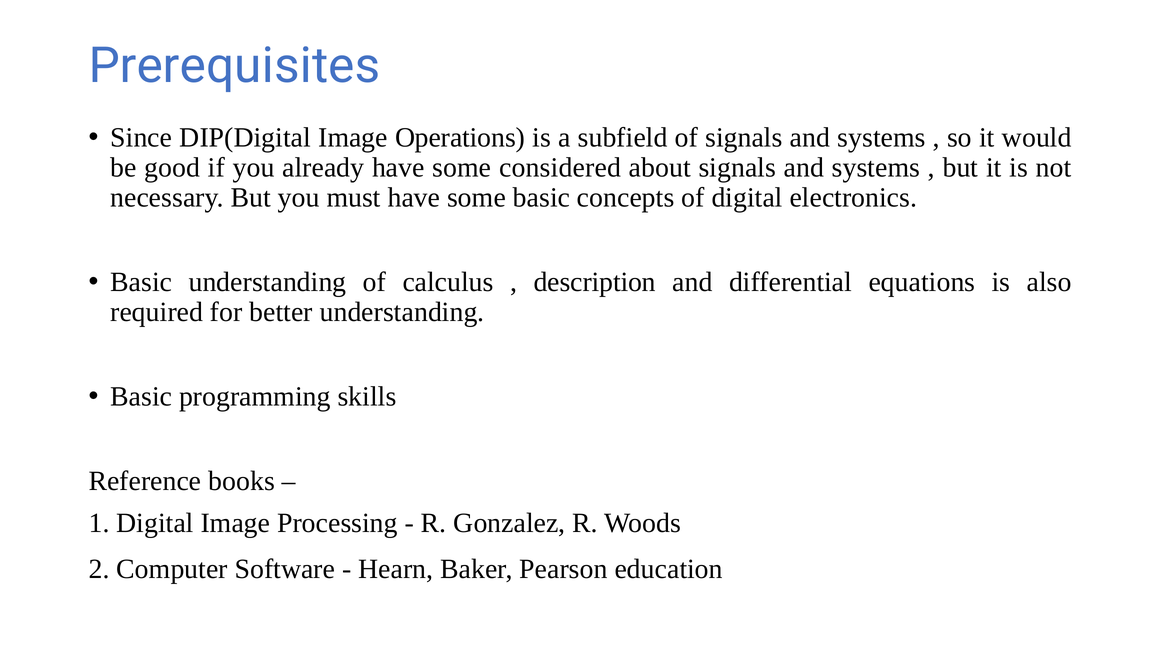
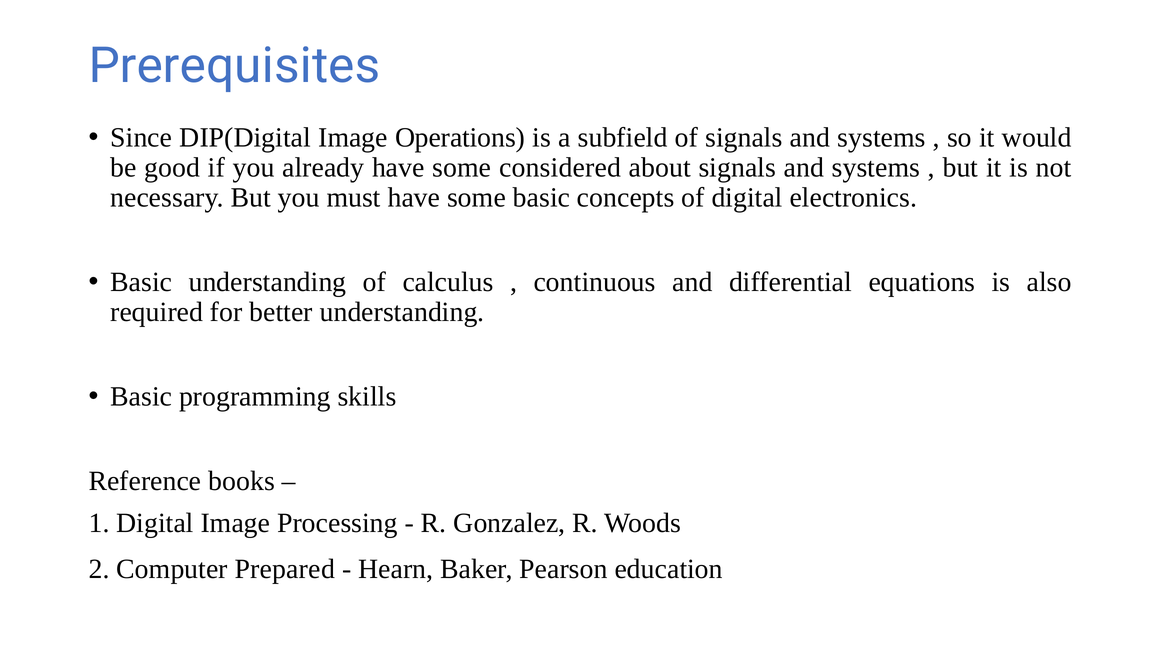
description: description -> continuous
Software: Software -> Prepared
